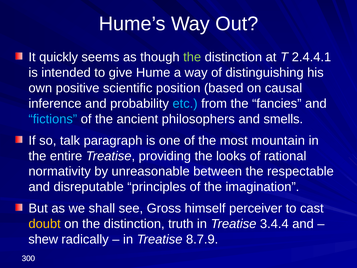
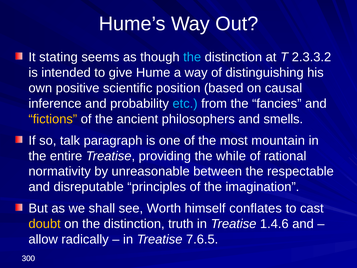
quickly: quickly -> stating
the at (192, 57) colour: light green -> light blue
2.4.4.1: 2.4.4.1 -> 2.3.3.2
fictions colour: light blue -> yellow
looks: looks -> while
Gross: Gross -> Worth
perceiver: perceiver -> conflates
3.4.4: 3.4.4 -> 1.4.6
shew: shew -> allow
8.7.9: 8.7.9 -> 7.6.5
